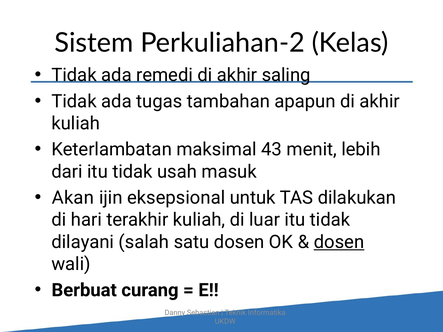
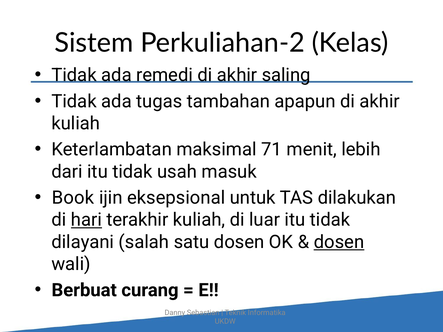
43: 43 -> 71
Akan: Akan -> Book
hari underline: none -> present
